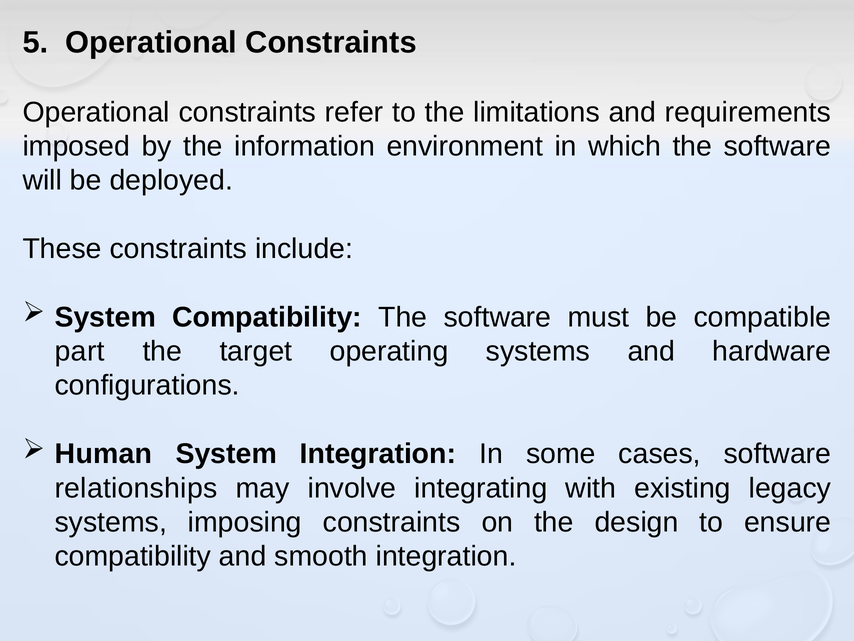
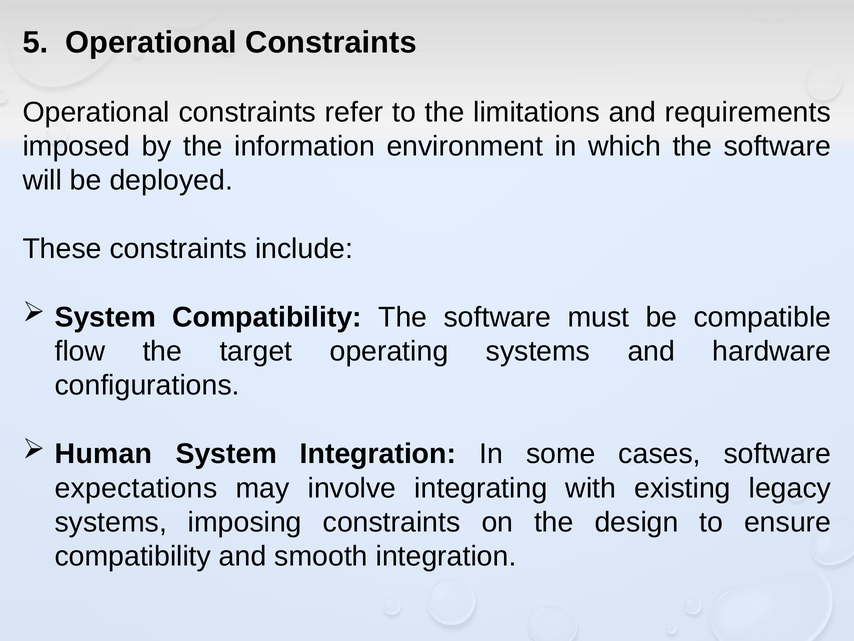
part: part -> flow
relationships: relationships -> expectations
